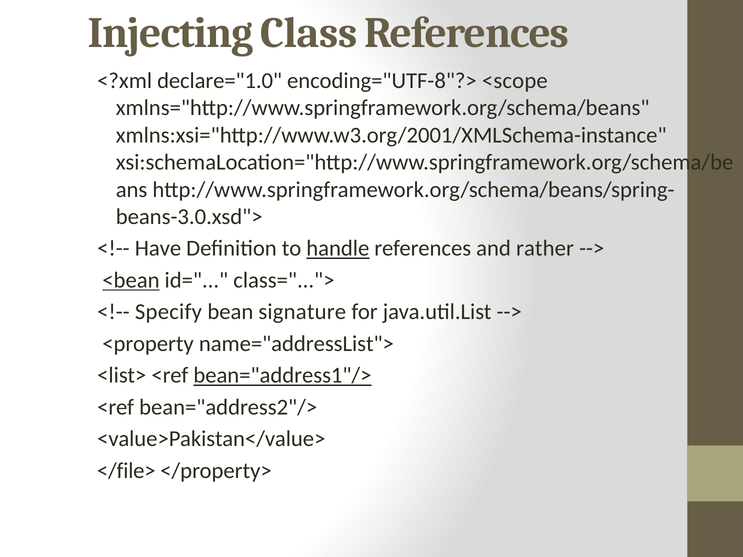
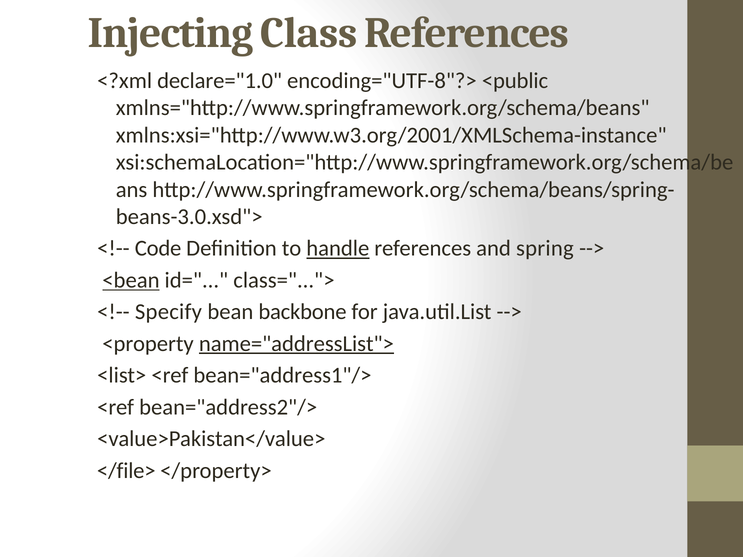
<scope: <scope -> <public
Have: Have -> Code
rather: rather -> spring
signature: signature -> backbone
name="addressList"> underline: none -> present
bean="address1"/> underline: present -> none
